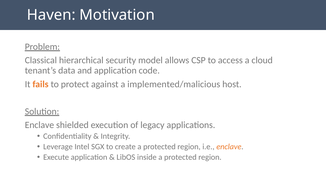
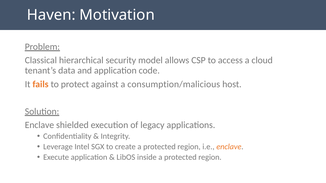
implemented/malicious: implemented/malicious -> consumption/malicious
